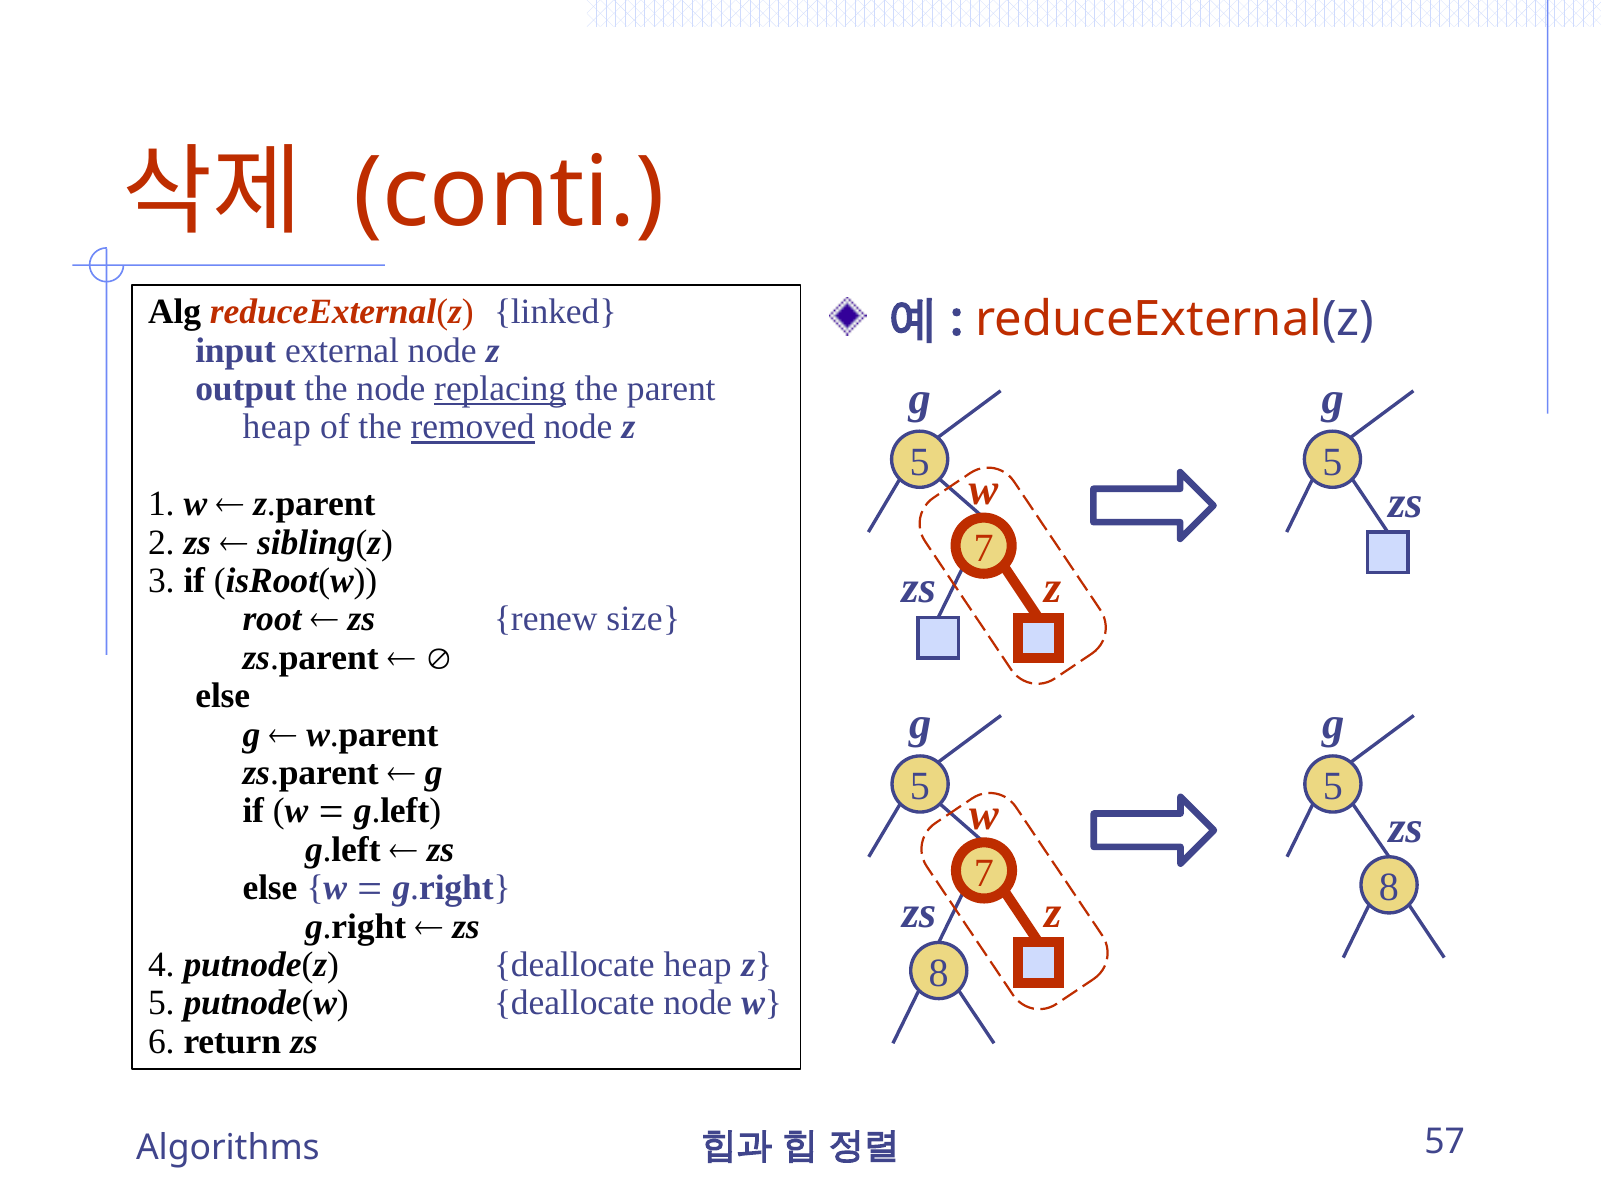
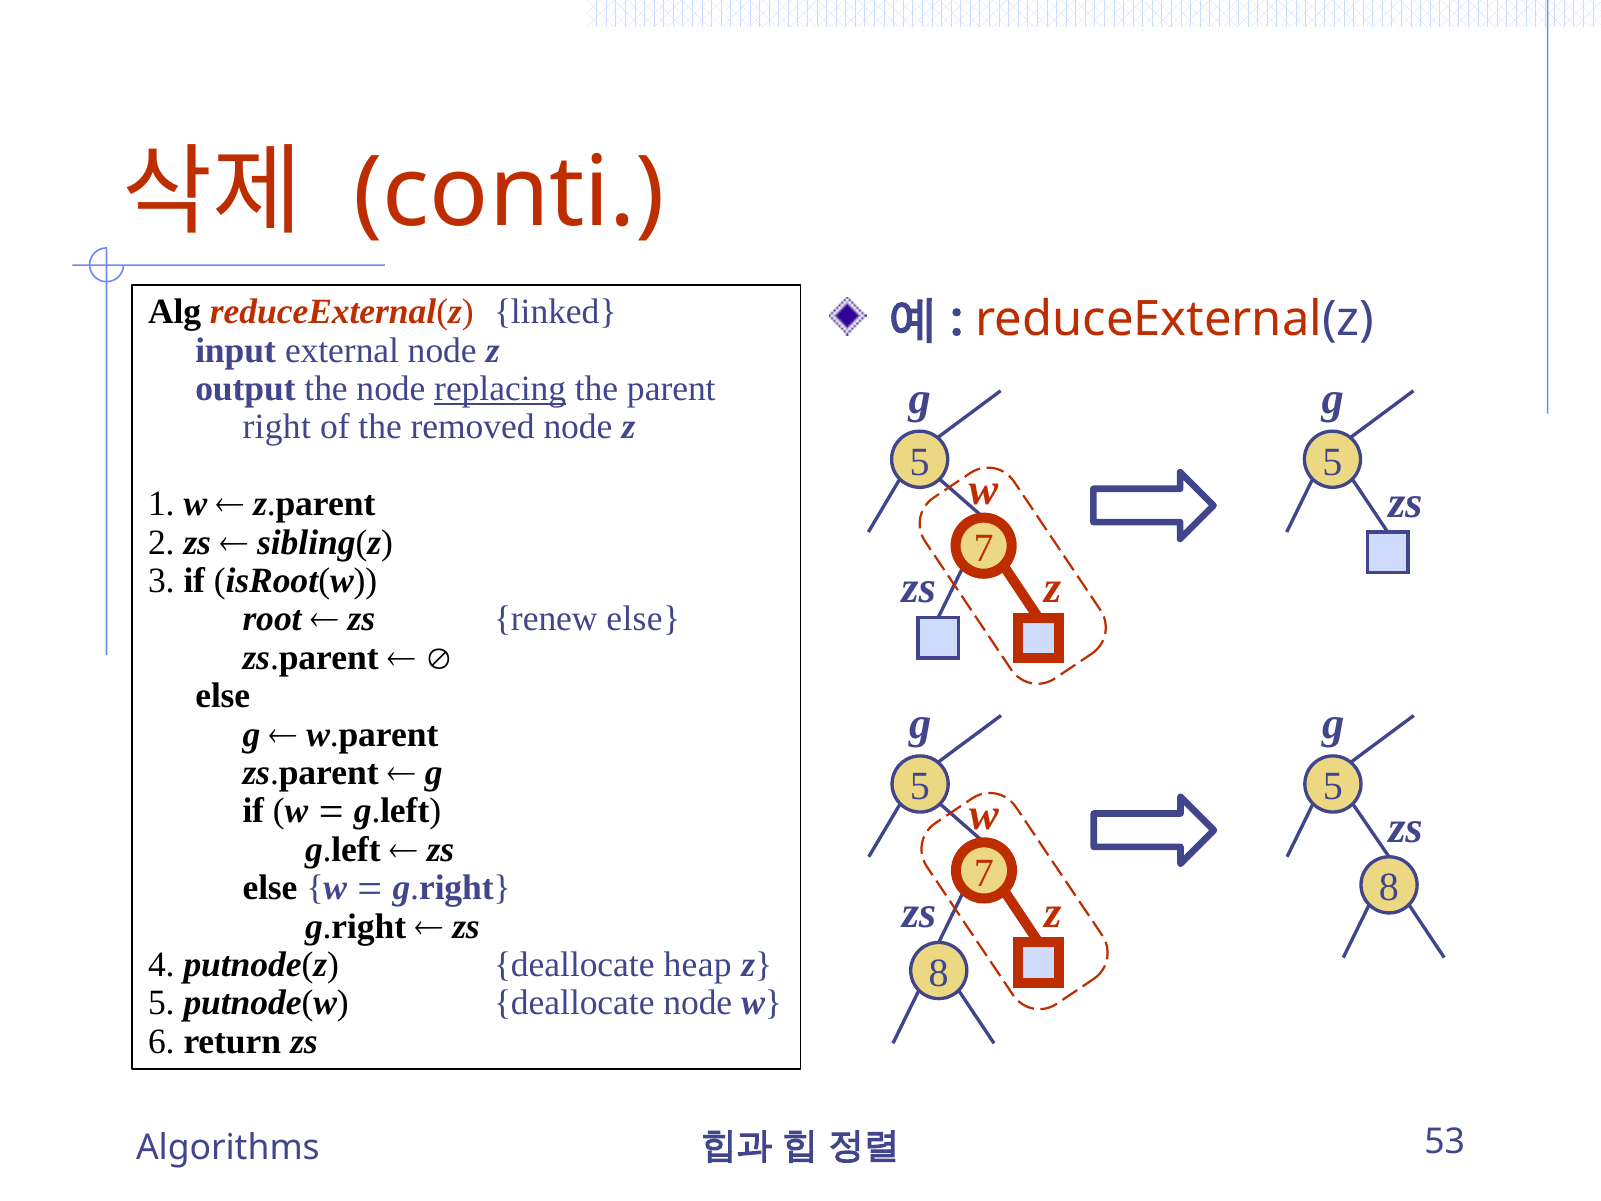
heap at (277, 427): heap -> right
removed underline: present -> none
renew size: size -> else
57: 57 -> 53
